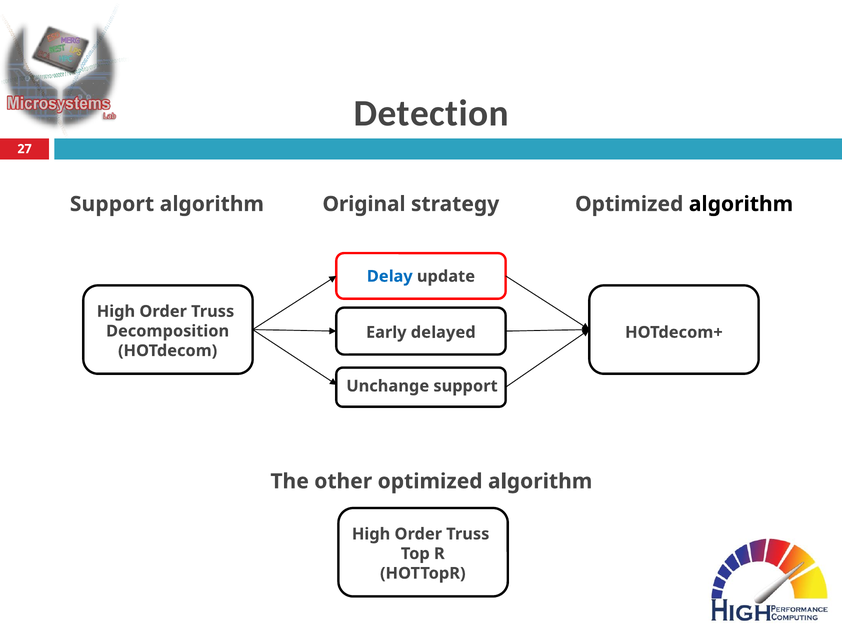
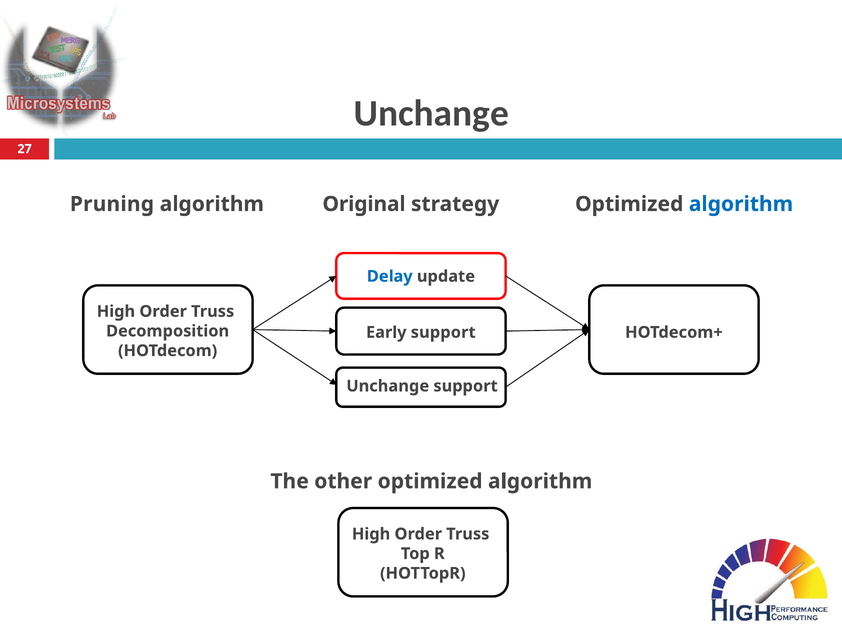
Detection at (431, 113): Detection -> Unchange
Support at (112, 204): Support -> Pruning
algorithm at (741, 204) colour: black -> blue
Early delayed: delayed -> support
